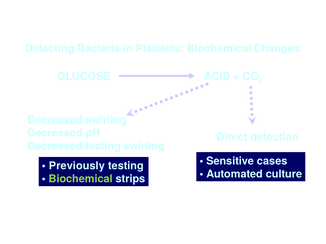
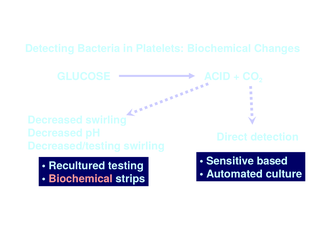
cases: cases -> based
Previously: Previously -> Recultured
Biochemical at (81, 179) colour: light green -> pink
